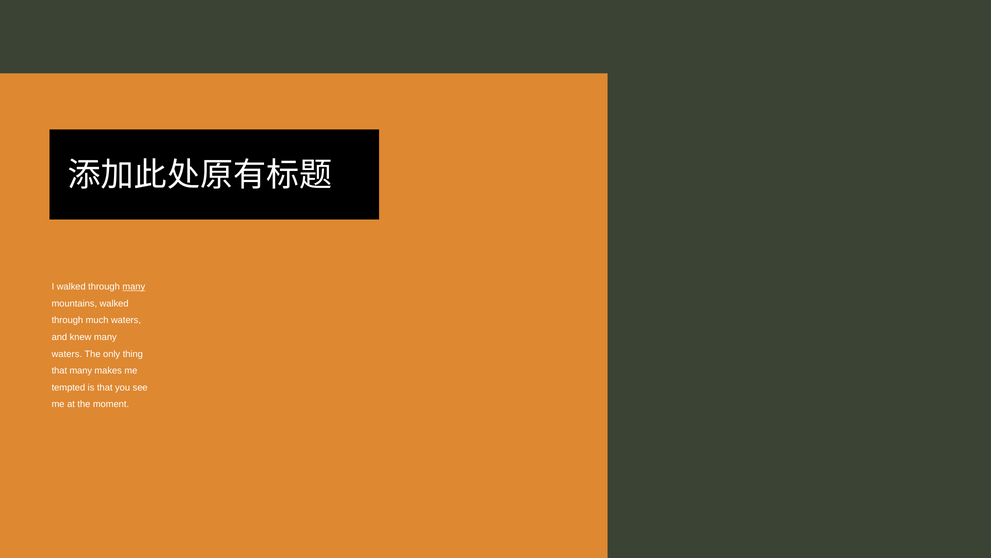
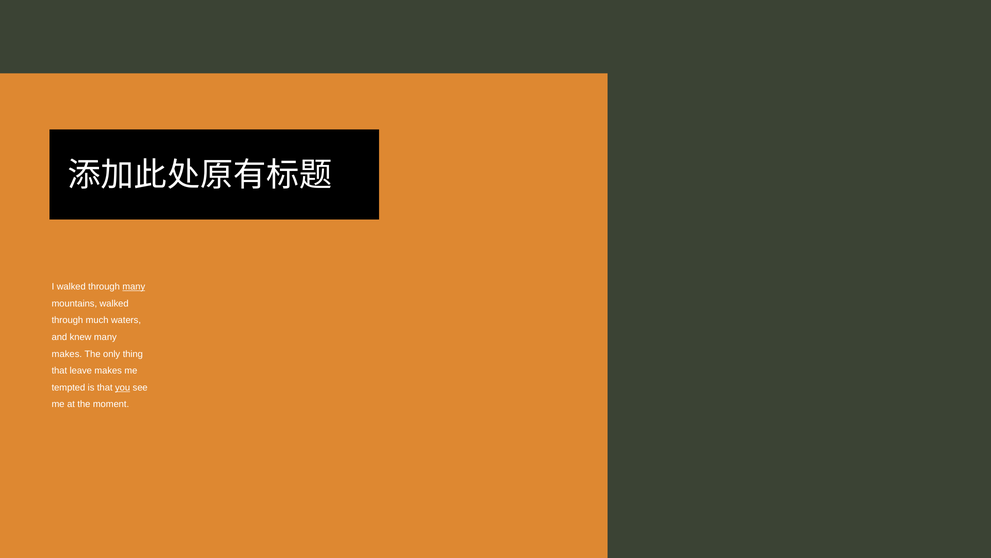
waters at (67, 354): waters -> makes
that many: many -> leave
you underline: none -> present
